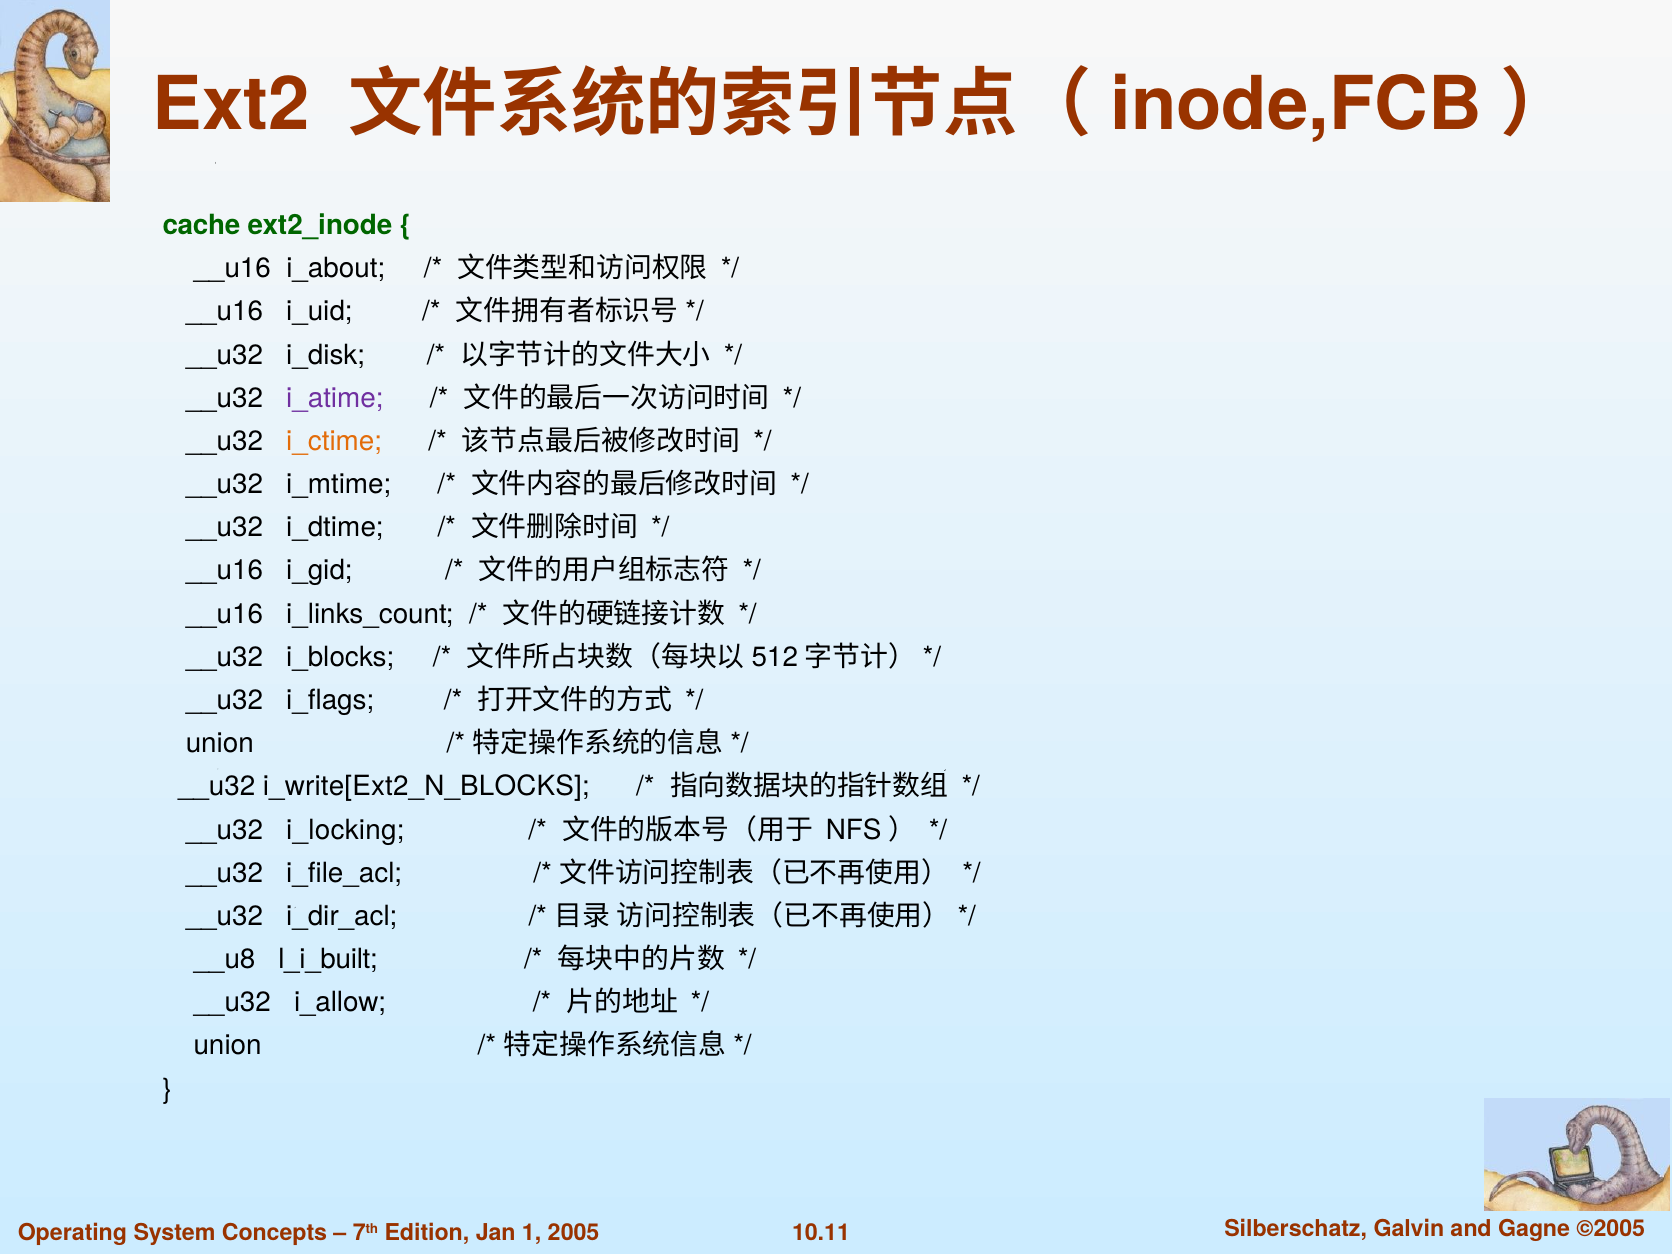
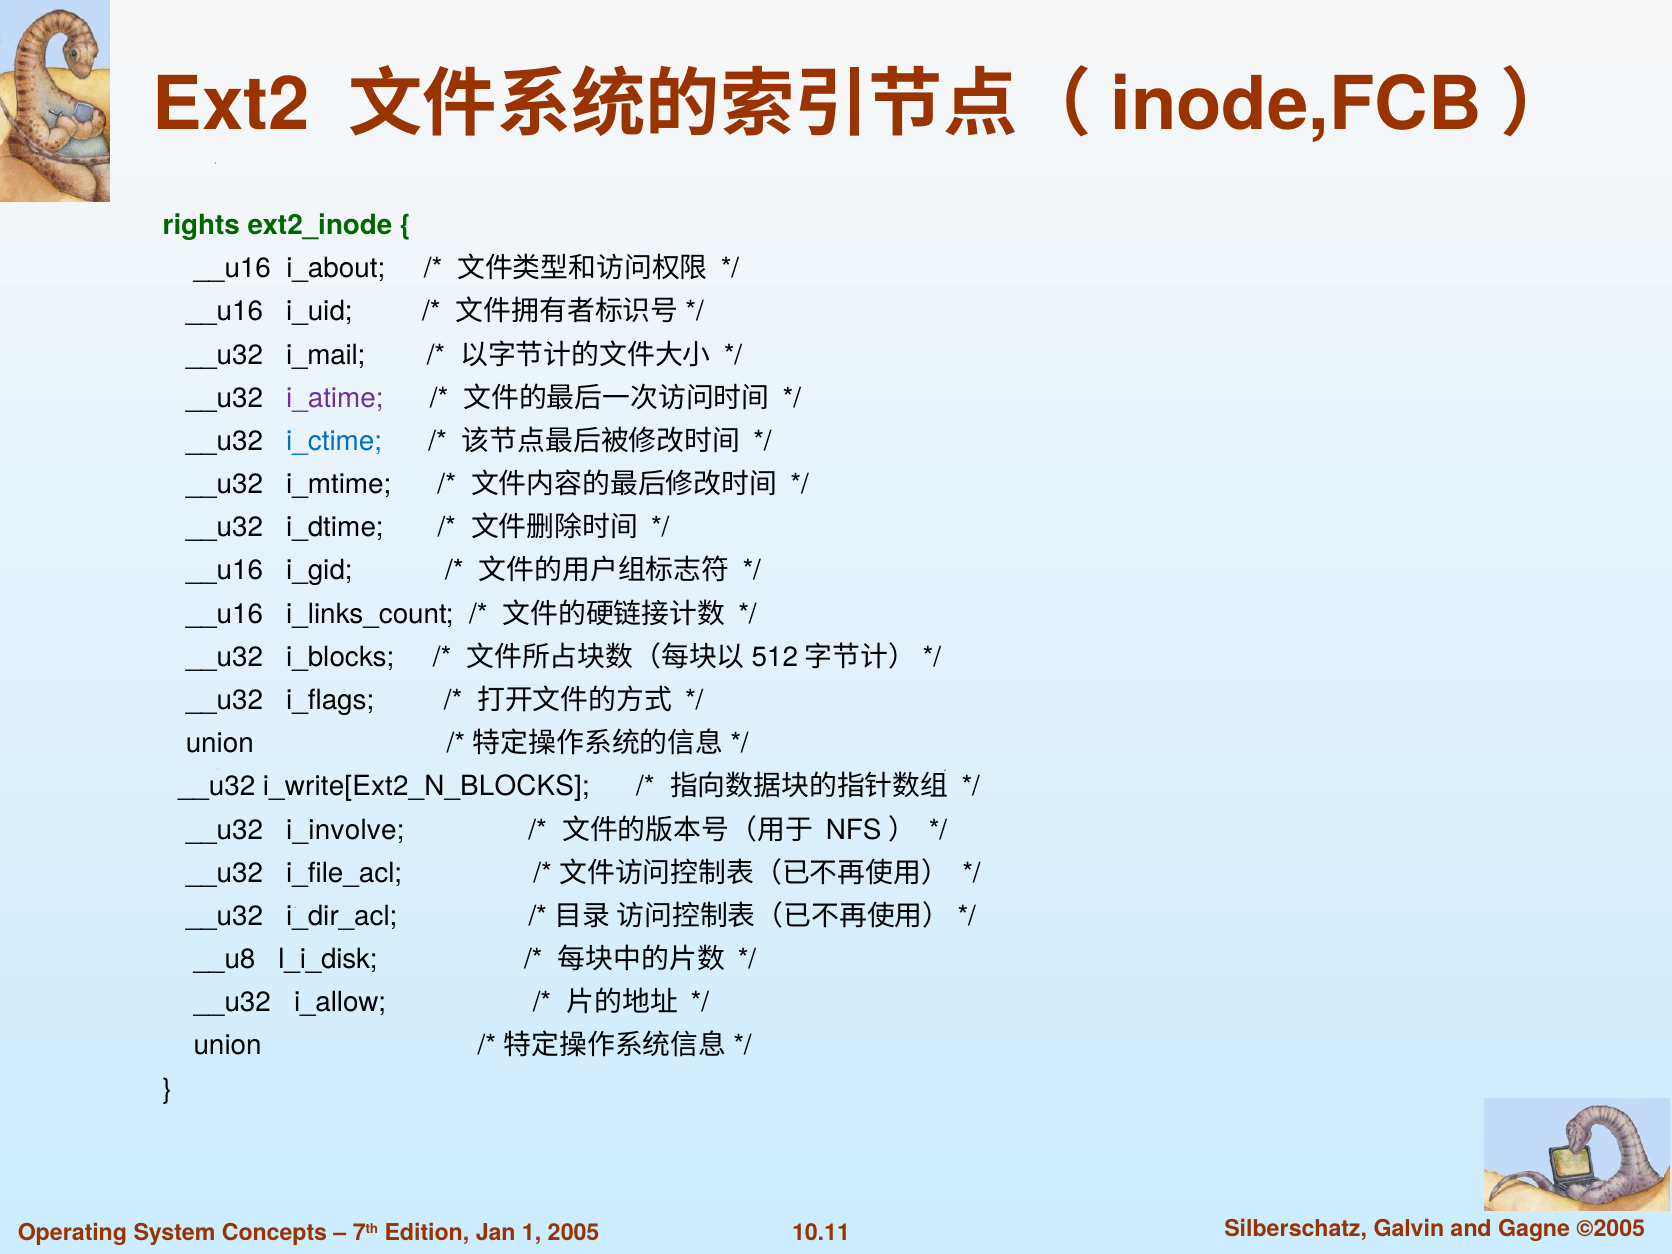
cache: cache -> rights
i_disk: i_disk -> i_mail
i_ctime colour: orange -> blue
i_locking: i_locking -> i_involve
l_i_built: l_i_built -> l_i_disk
